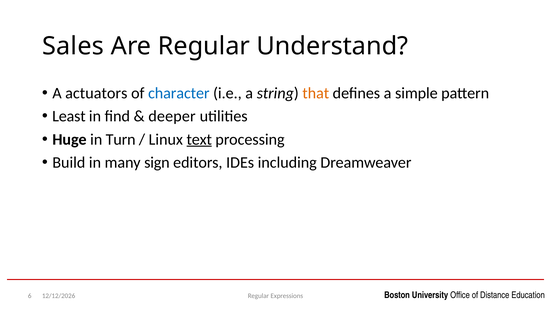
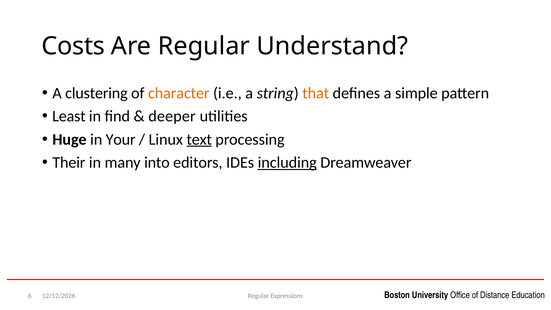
Sales: Sales -> Costs
actuators: actuators -> clustering
character colour: blue -> orange
Turn: Turn -> Your
Build: Build -> Their
sign: sign -> into
including underline: none -> present
